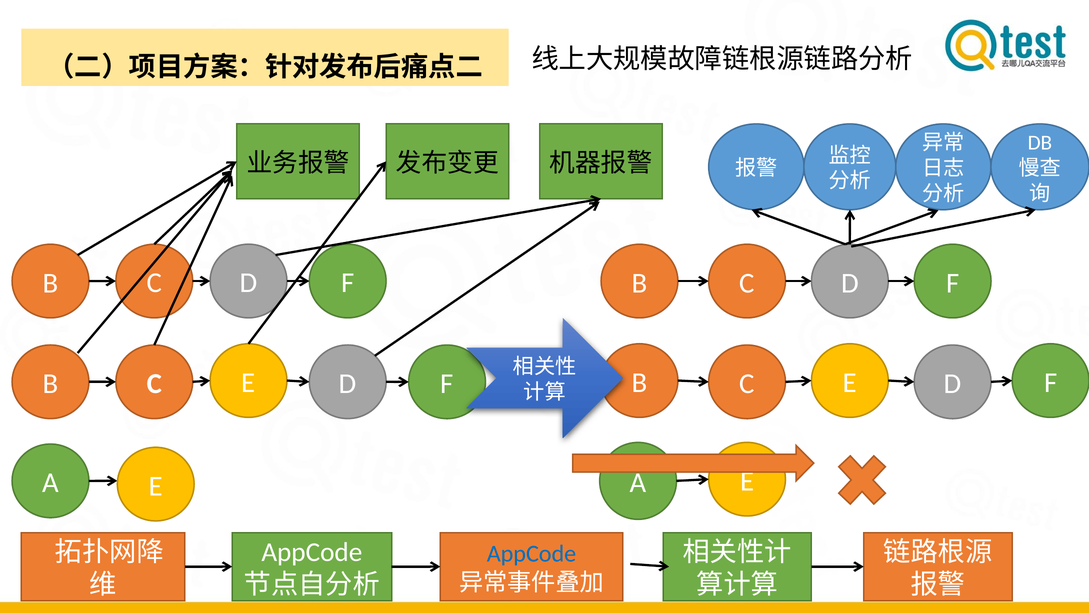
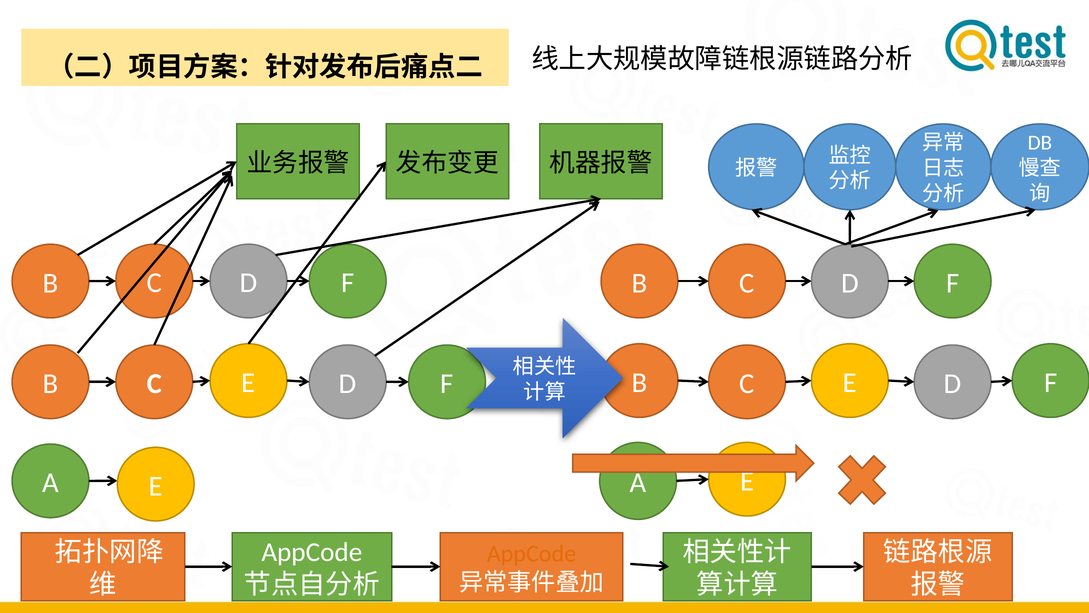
AppCode at (532, 553) colour: blue -> orange
